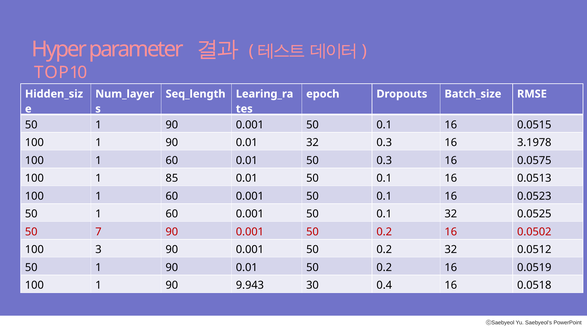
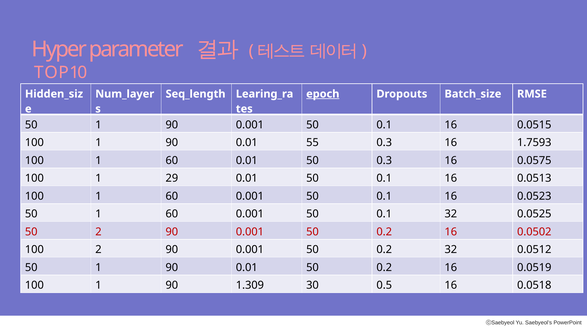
epoch underline: none -> present
0.01 32: 32 -> 55
3.1978: 3.1978 -> 1.7593
85: 85 -> 29
50 7: 7 -> 2
100 3: 3 -> 2
9.943: 9.943 -> 1.309
0.4: 0.4 -> 0.5
